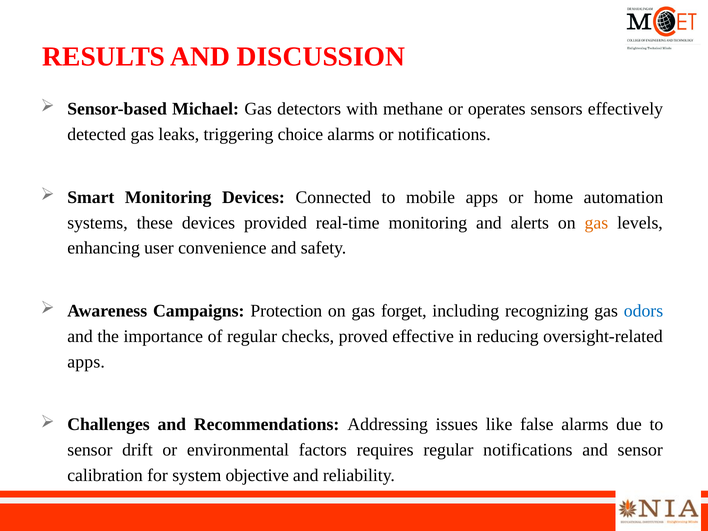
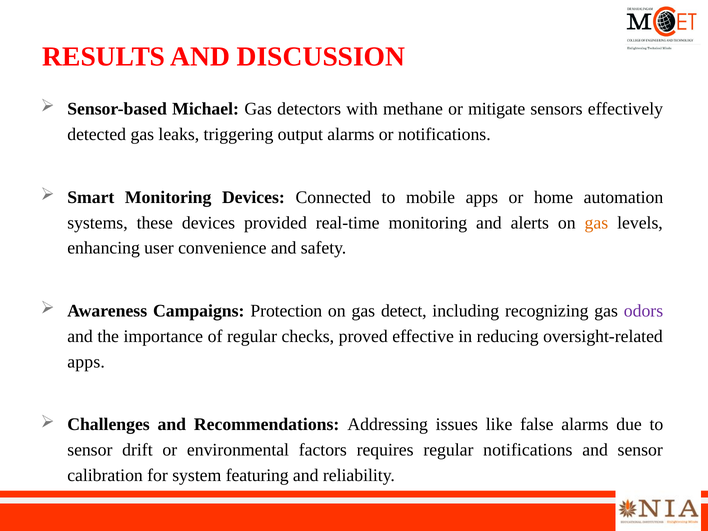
operates: operates -> mitigate
choice: choice -> output
forget: forget -> detect
odors colour: blue -> purple
objective: objective -> featuring
